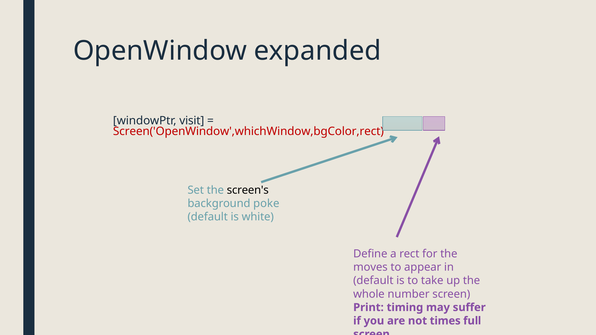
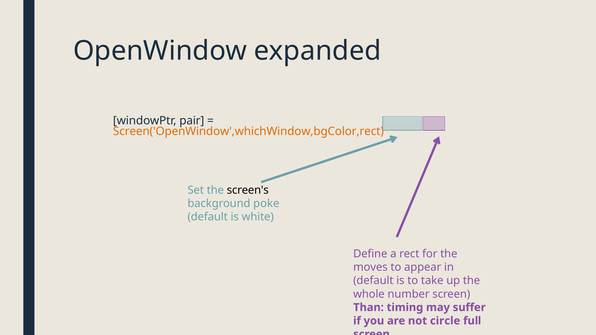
visit: visit -> pair
Screen('OpenWindow',whichWindow,bgColor,rect colour: red -> orange
Print: Print -> Than
times: times -> circle
